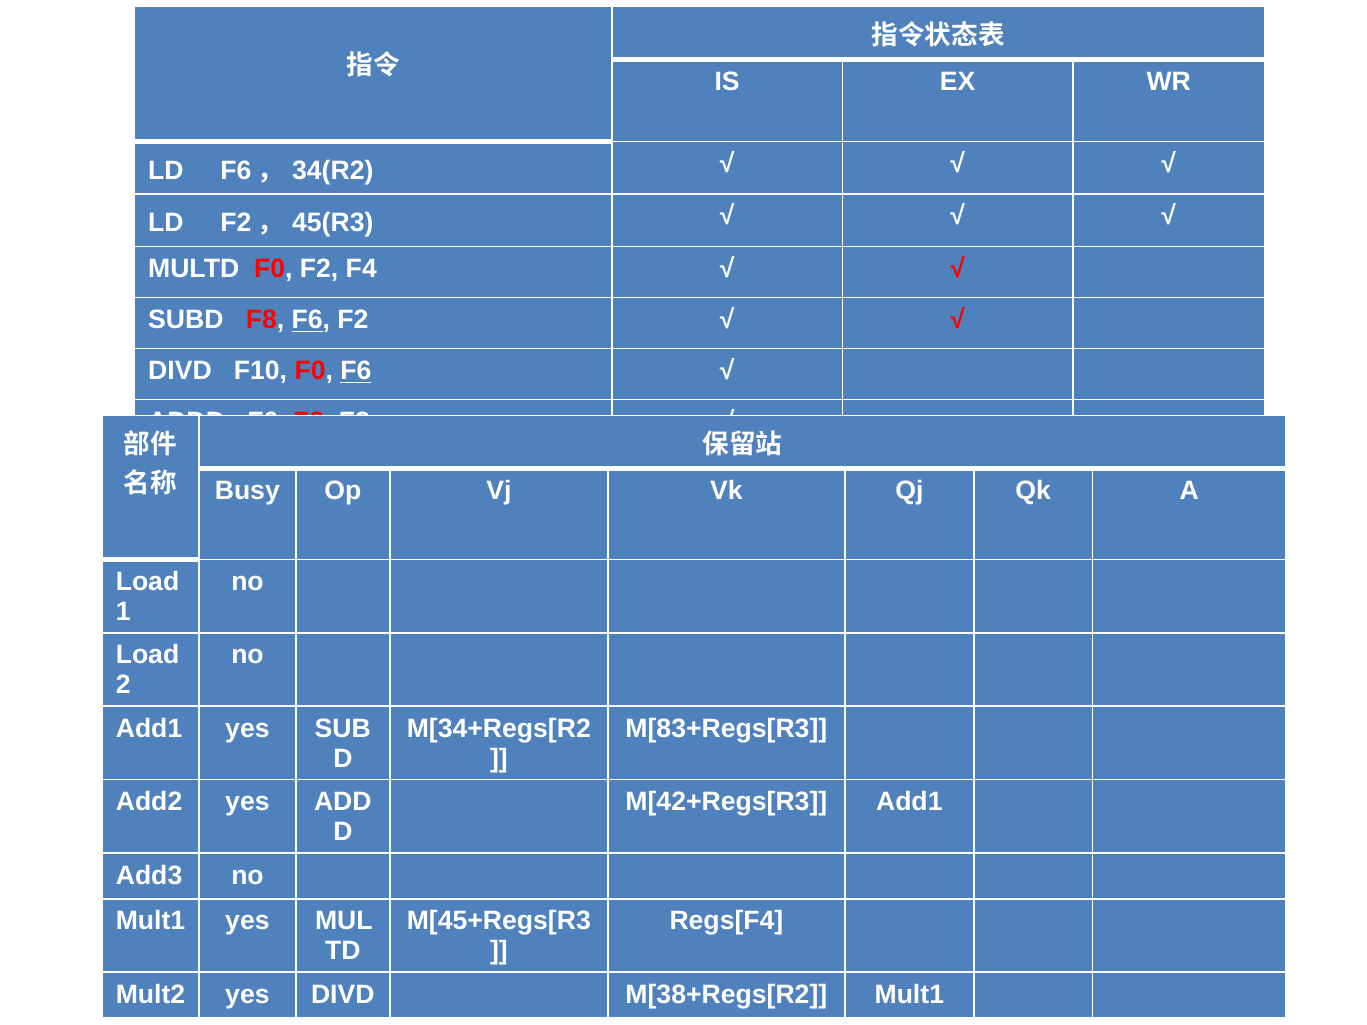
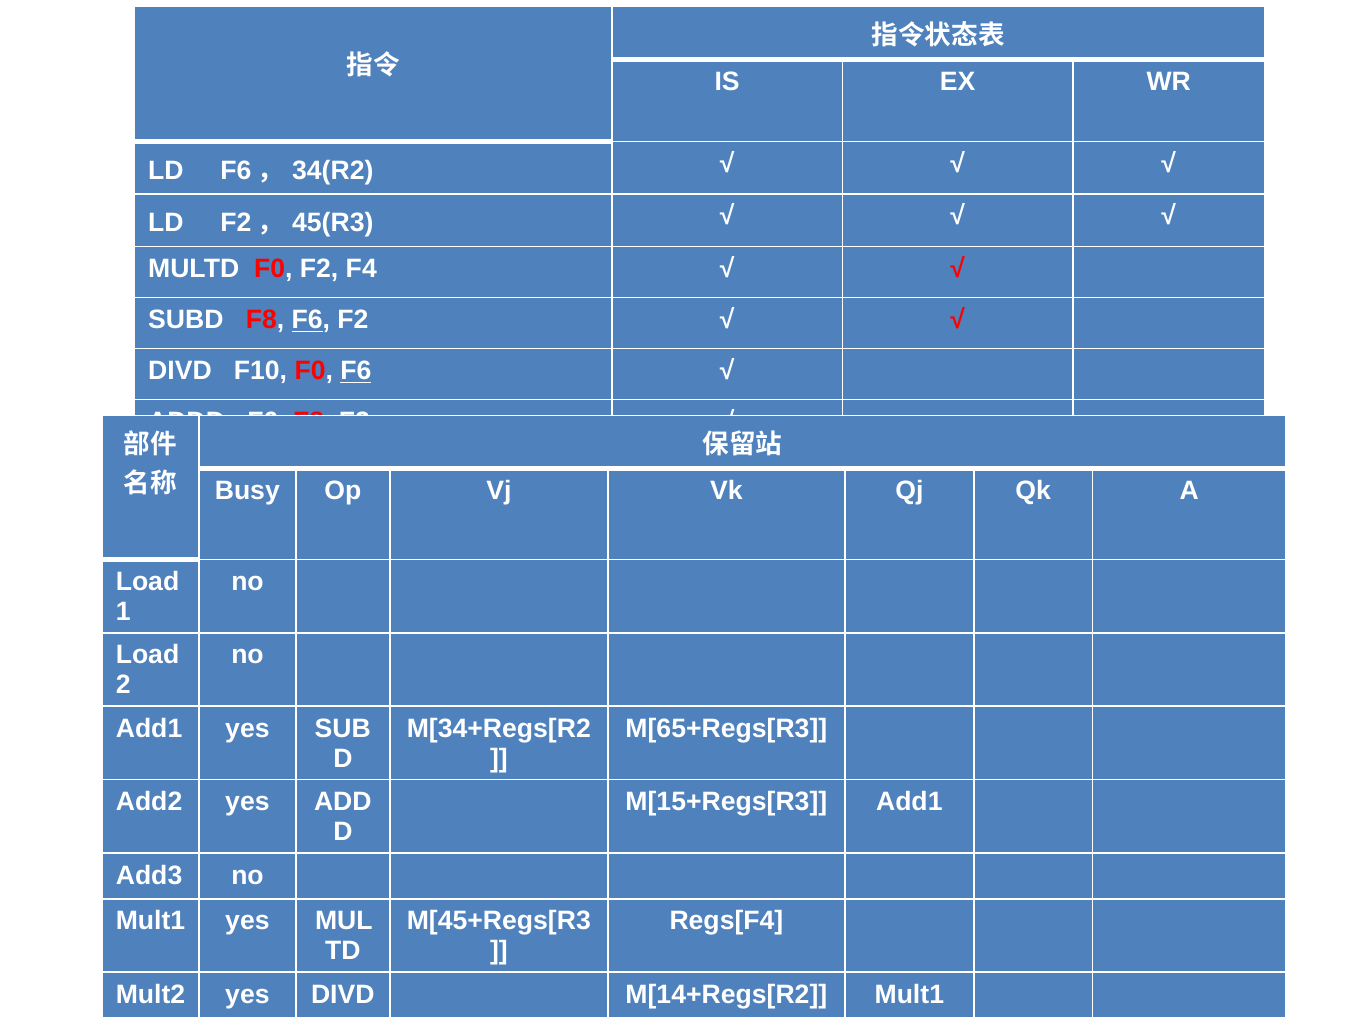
M[83+Regs[R3: M[83+Regs[R3 -> M[65+Regs[R3
M[42+Regs[R3: M[42+Regs[R3 -> M[15+Regs[R3
M[38+Regs[R2: M[38+Regs[R2 -> M[14+Regs[R2
